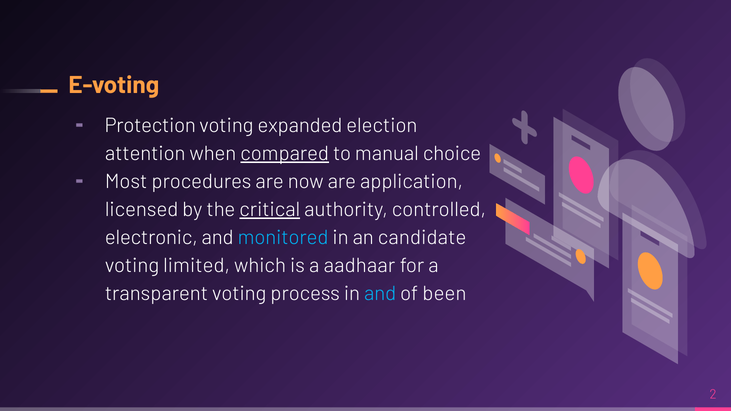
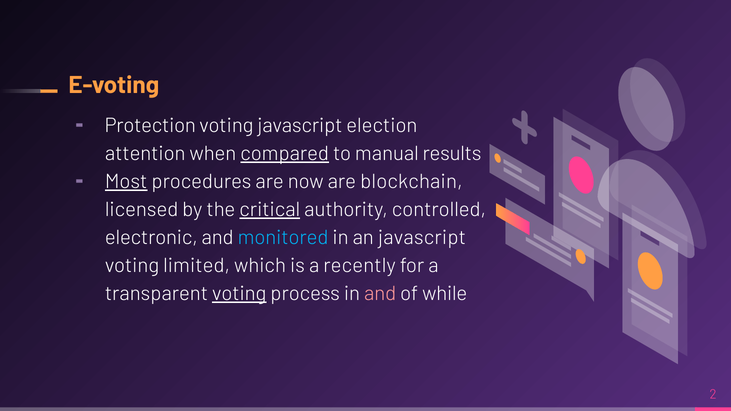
voting expanded: expanded -> javascript
choice: choice -> results
Most underline: none -> present
application: application -> blockchain
an candidate: candidate -> javascript
aadhaar: aadhaar -> recently
voting at (239, 294) underline: none -> present
and at (380, 294) colour: light blue -> pink
been: been -> while
